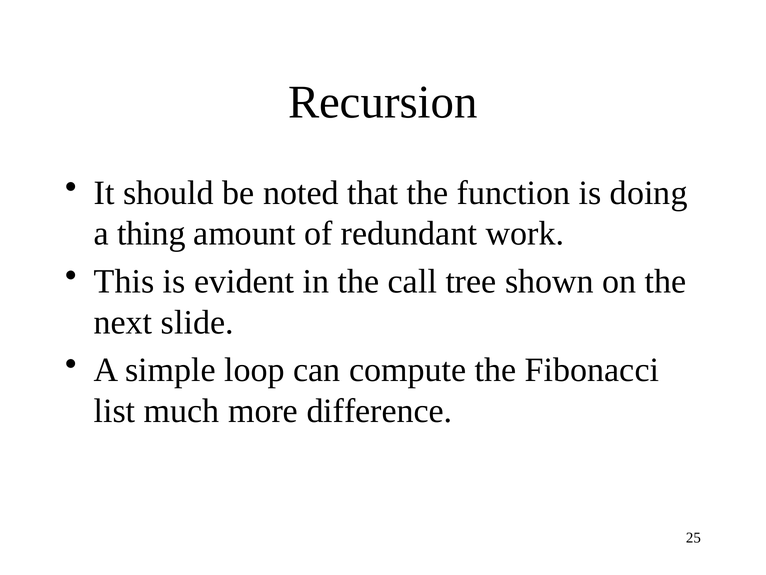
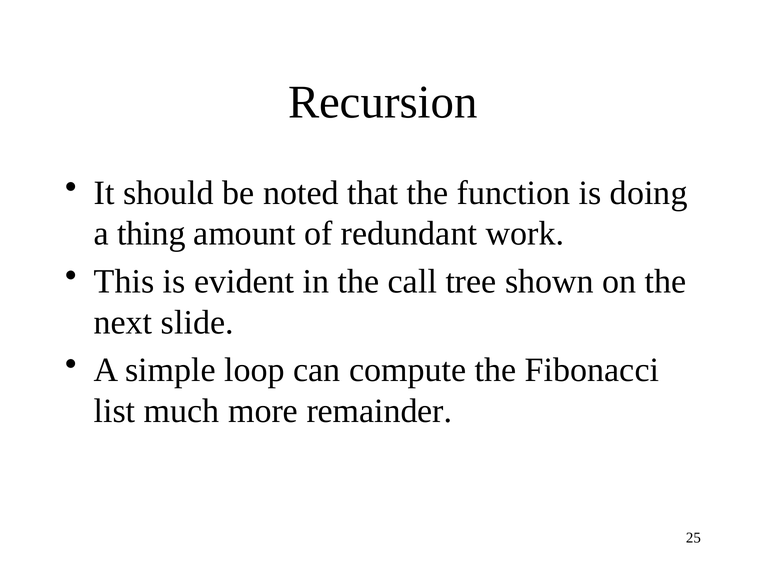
difference: difference -> remainder
